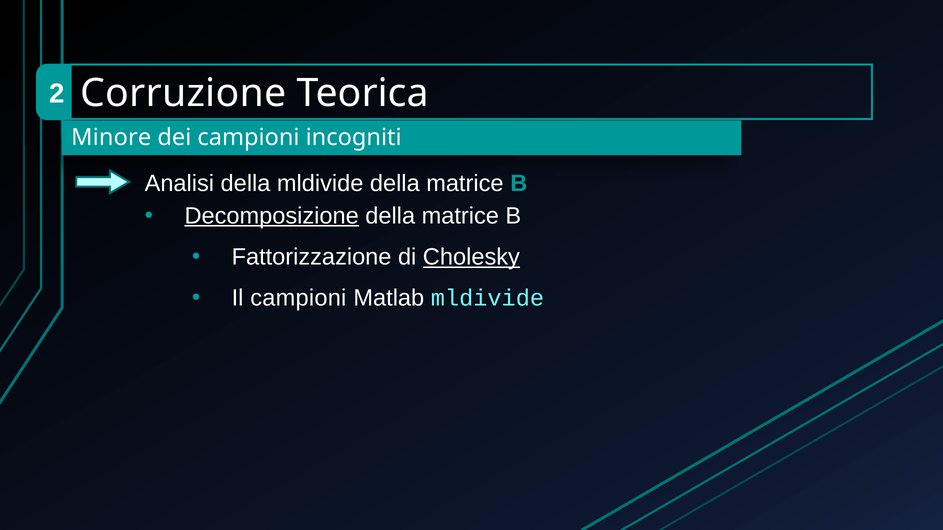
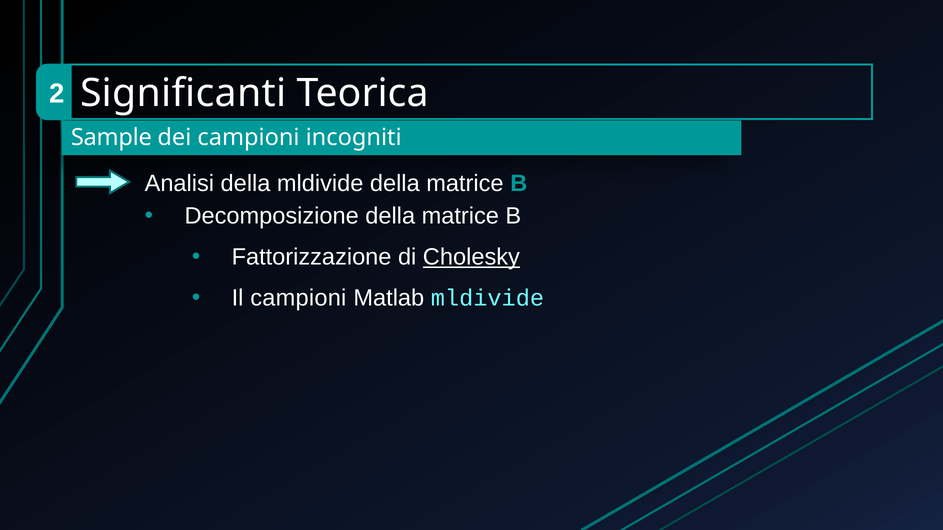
Corruzione: Corruzione -> Significanti
Minore: Minore -> Sample
Decomposizione underline: present -> none
